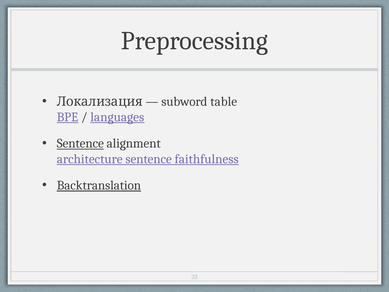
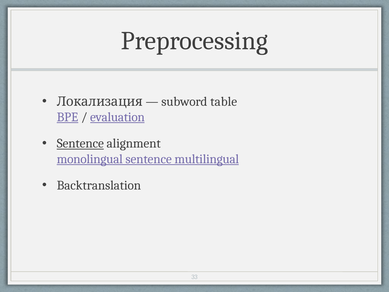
languages: languages -> evaluation
architecture: architecture -> monolingual
faithfulness: faithfulness -> multilingual
Backtranslation underline: present -> none
